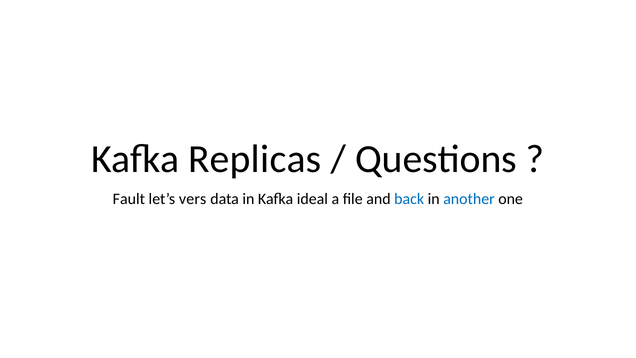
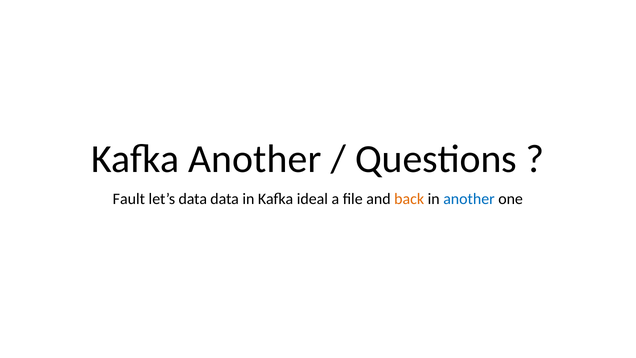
Kafka Replicas: Replicas -> Another
let’s vers: vers -> data
back colour: blue -> orange
